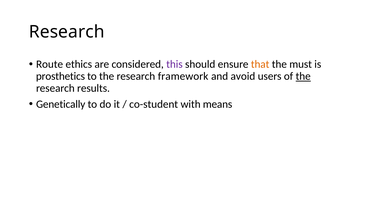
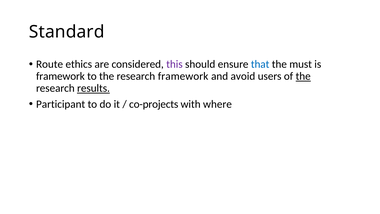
Research at (67, 32): Research -> Standard
that colour: orange -> blue
prosthetics at (60, 76): prosthetics -> framework
results underline: none -> present
Genetically: Genetically -> Participant
co-student: co-student -> co-projects
means: means -> where
